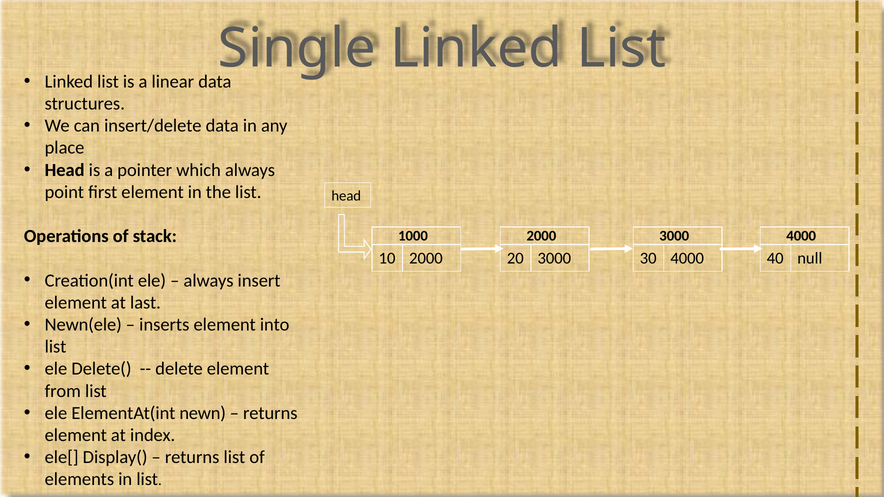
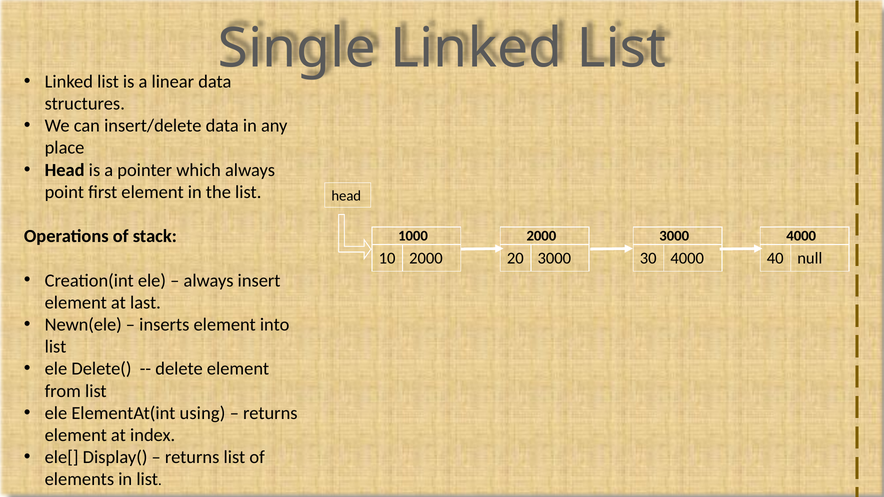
newn: newn -> using
